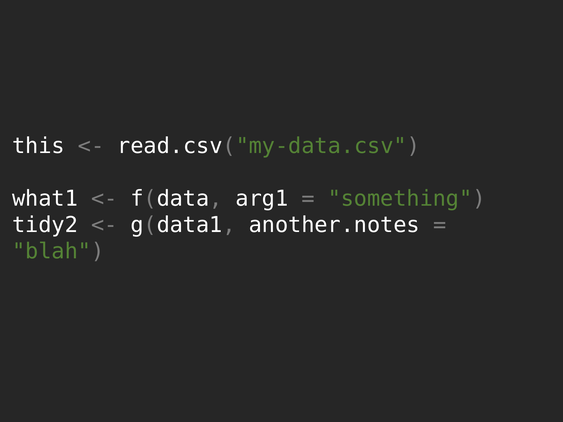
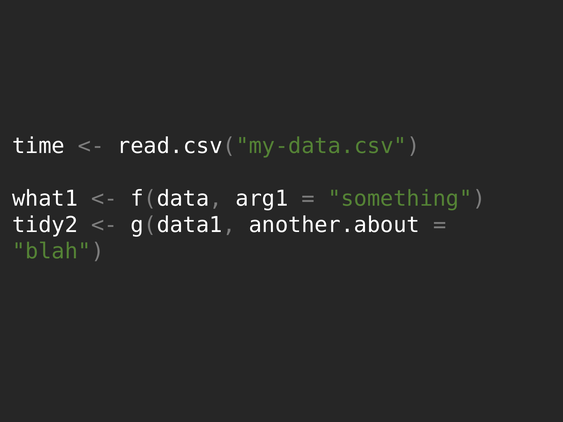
this: this -> time
another.notes: another.notes -> another.about
